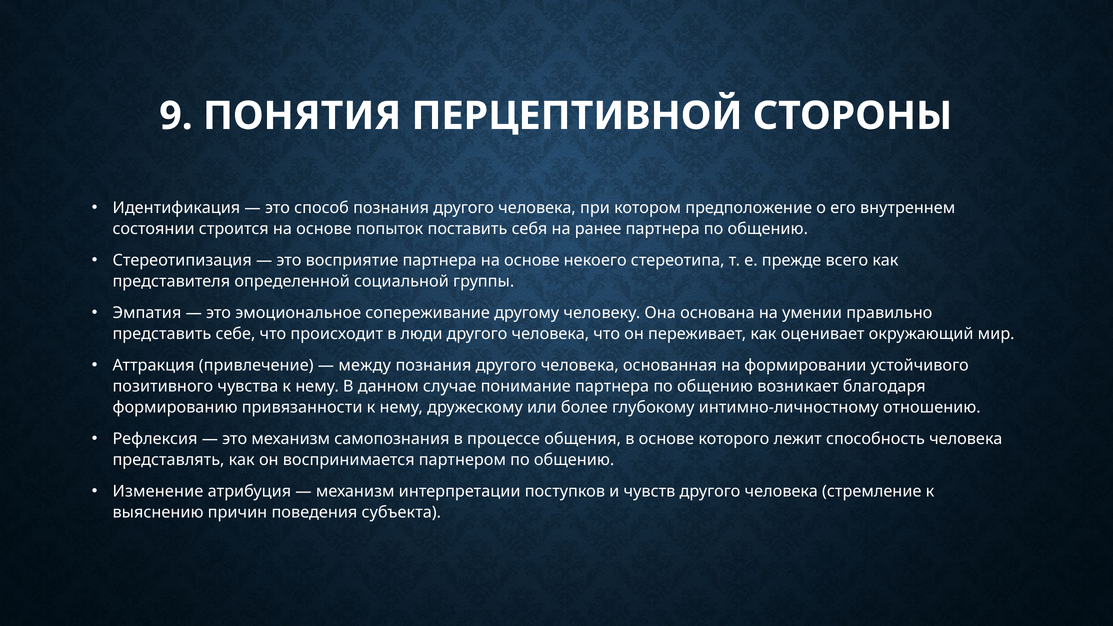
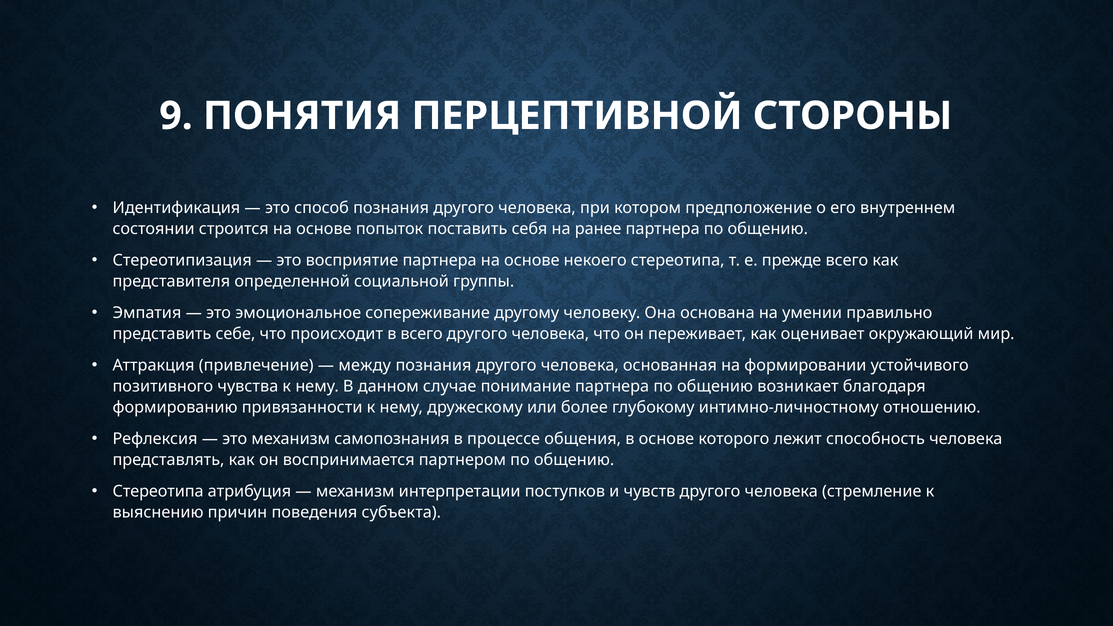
в люди: люди -> всего
Изменение at (158, 491): Изменение -> Стереотипа
